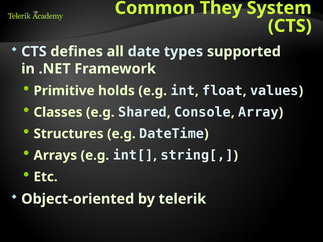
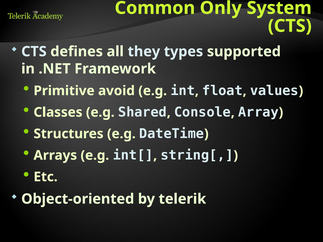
They: They -> Only
date: date -> they
holds: holds -> avoid
